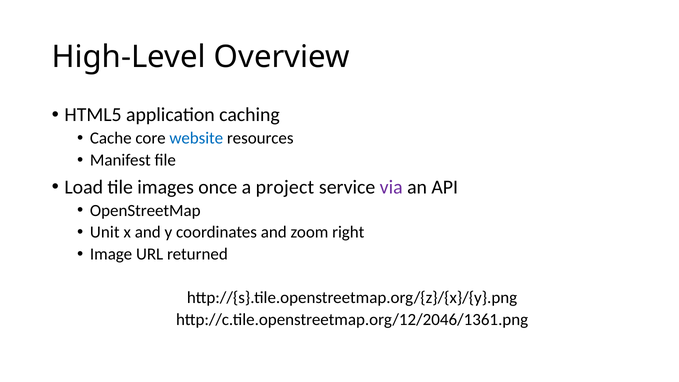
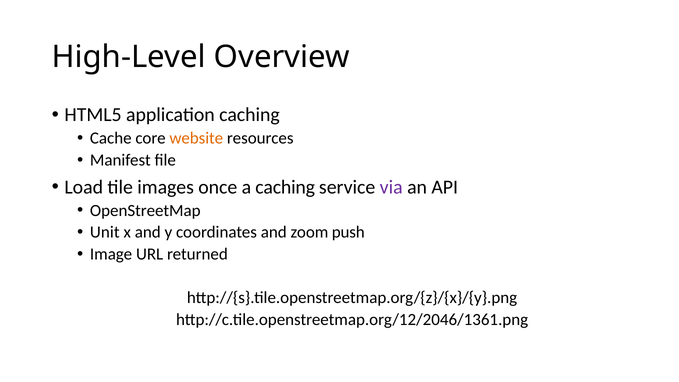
website colour: blue -> orange
a project: project -> caching
right: right -> push
